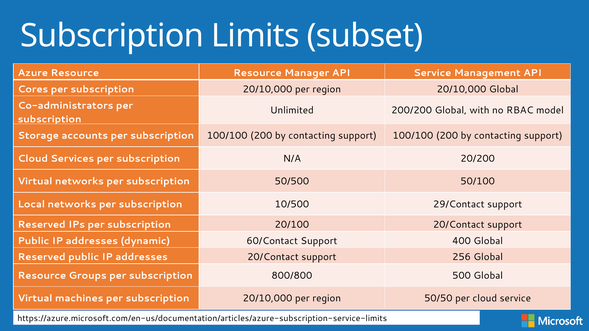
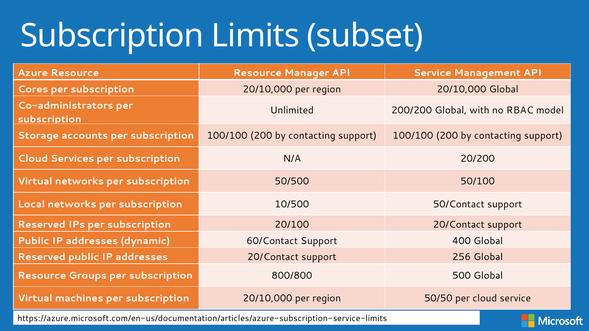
29/Contact: 29/Contact -> 50/Contact
